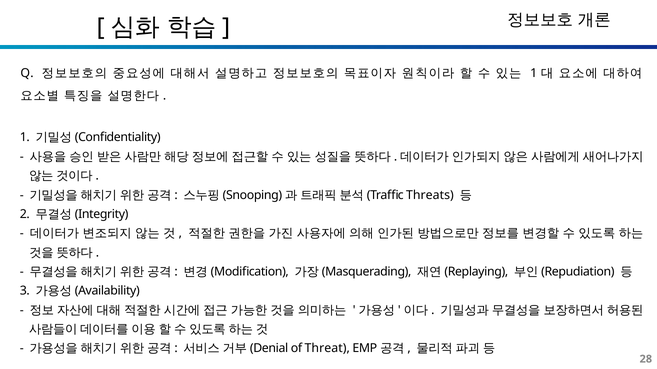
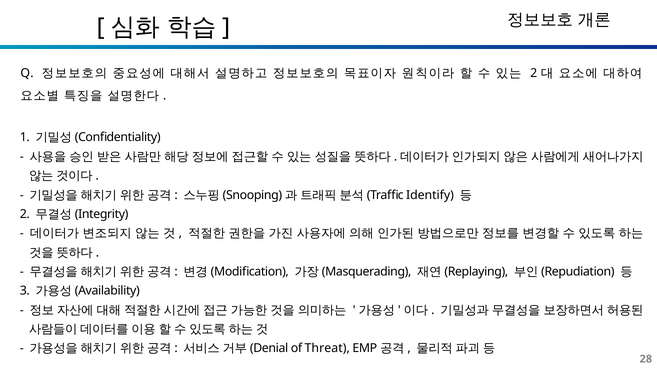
1 at (534, 73): 1 -> 2
Threats: Threats -> Identify
